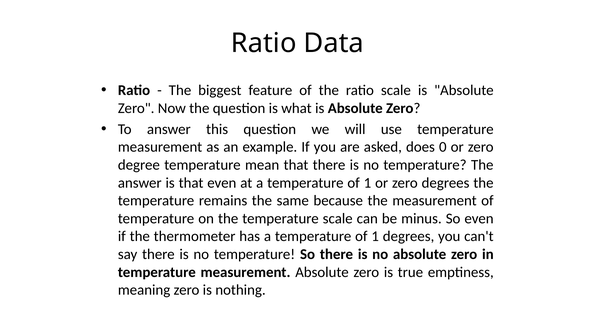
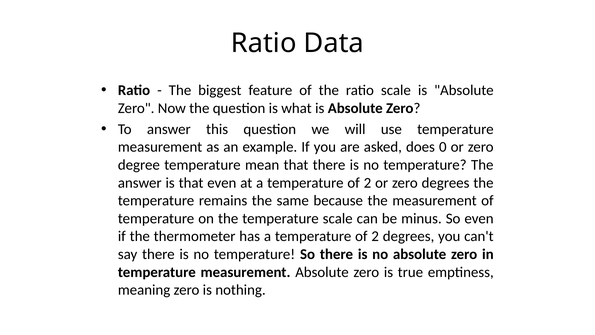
1 at (367, 183): 1 -> 2
1 at (375, 236): 1 -> 2
